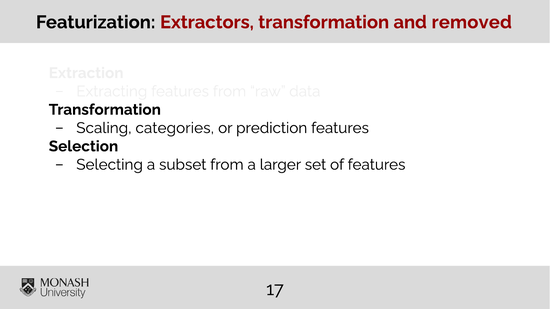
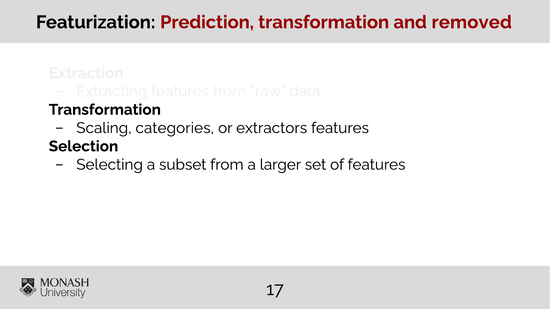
Extractors: Extractors -> Prediction
prediction: prediction -> extractors
